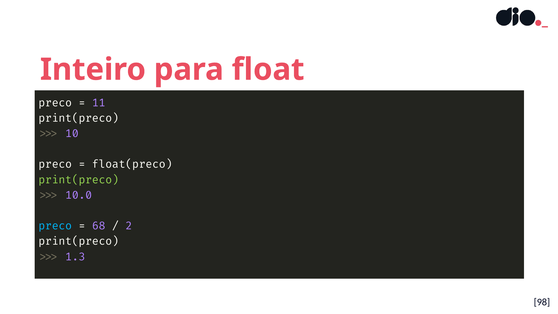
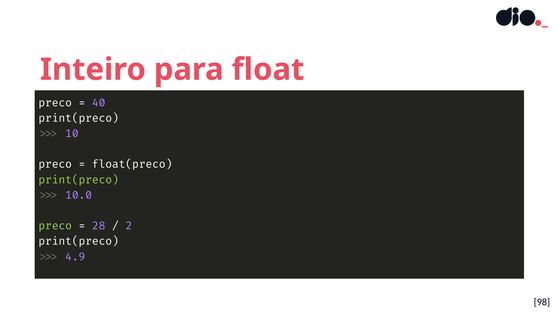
11: 11 -> 40
preco at (55, 226) colour: light blue -> light green
68: 68 -> 28
1.3: 1.3 -> 4.9
